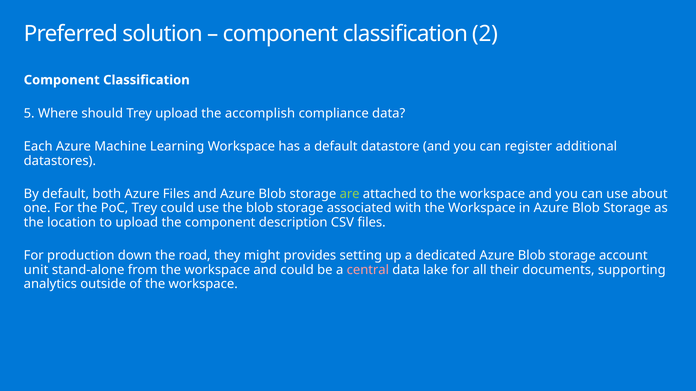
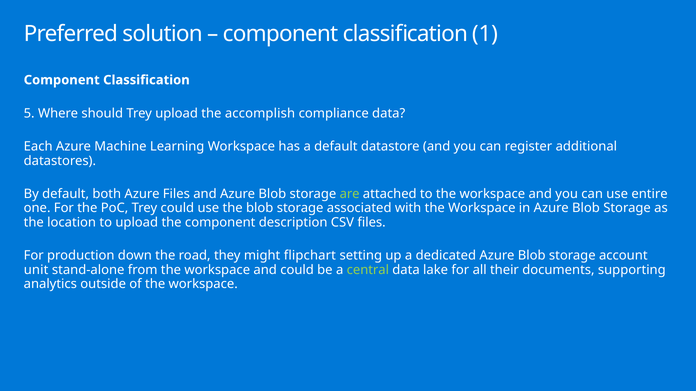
2: 2 -> 1
about: about -> entire
provides: provides -> flipchart
central colour: pink -> light green
